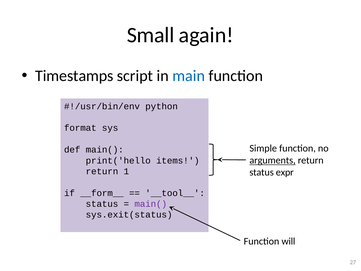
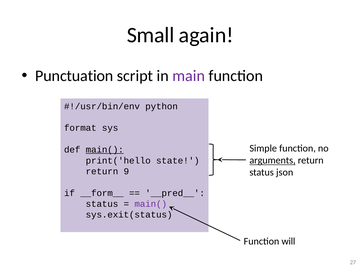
Timestamps: Timestamps -> Punctuation
main colour: blue -> purple
main( at (105, 150) underline: none -> present
items: items -> state
1: 1 -> 9
expr: expr -> json
__tool__: __tool__ -> __pred__
